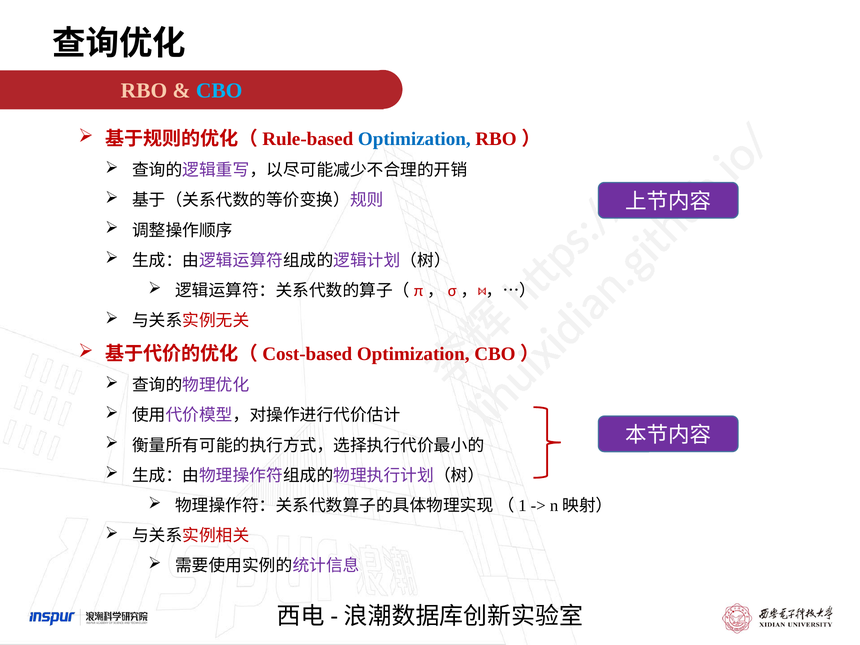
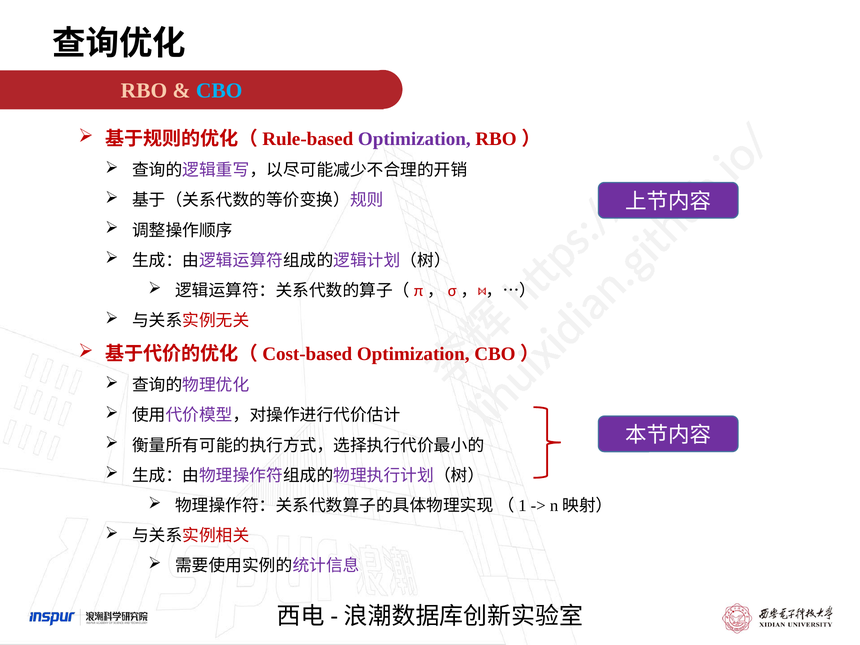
Optimization at (414, 139) colour: blue -> purple
